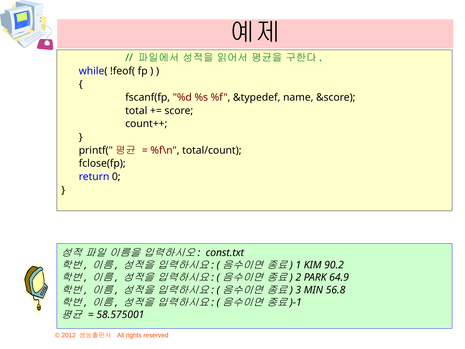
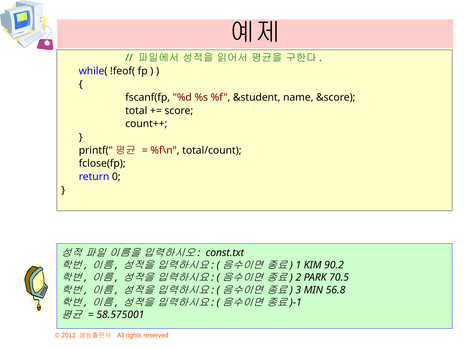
&typedef: &typedef -> &student
64.9: 64.9 -> 70.5
